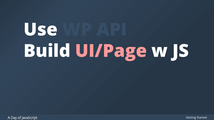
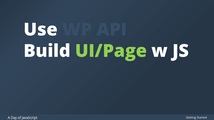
UI/Page colour: pink -> light green
